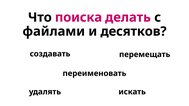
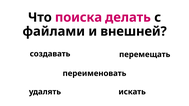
десятков: десятков -> внешней
